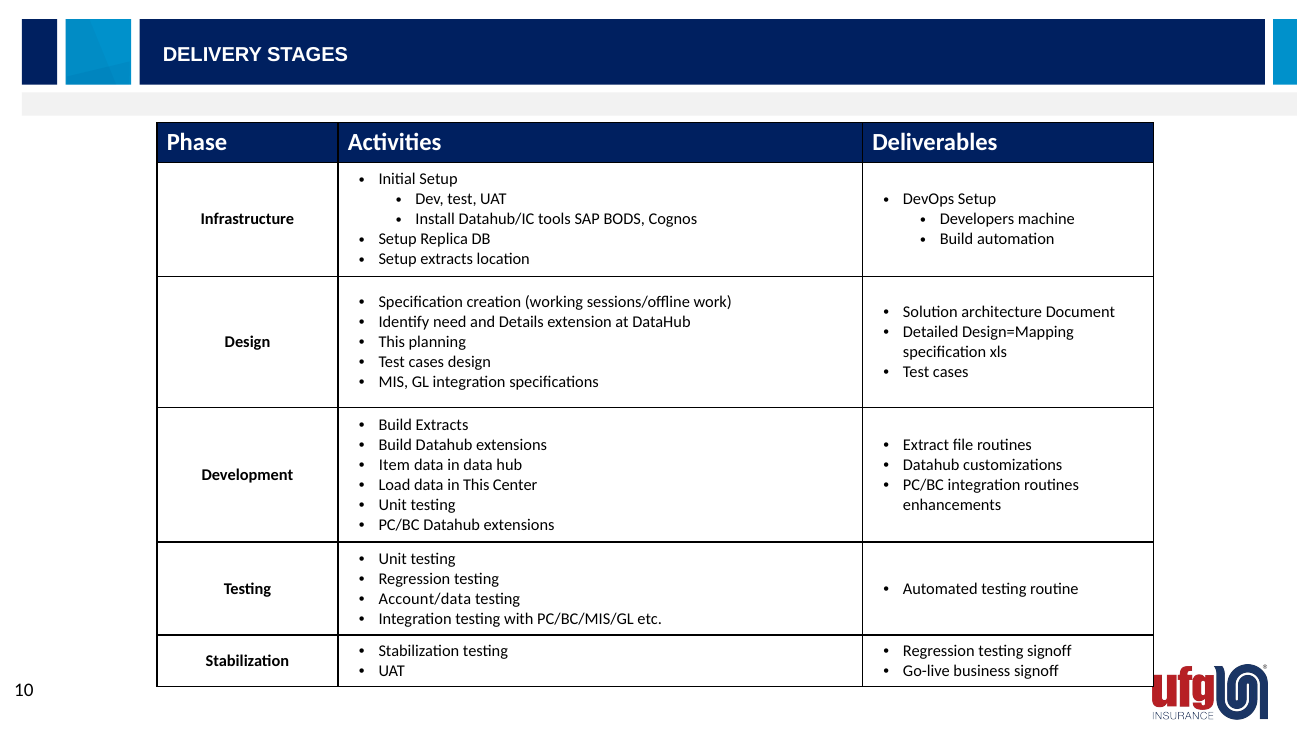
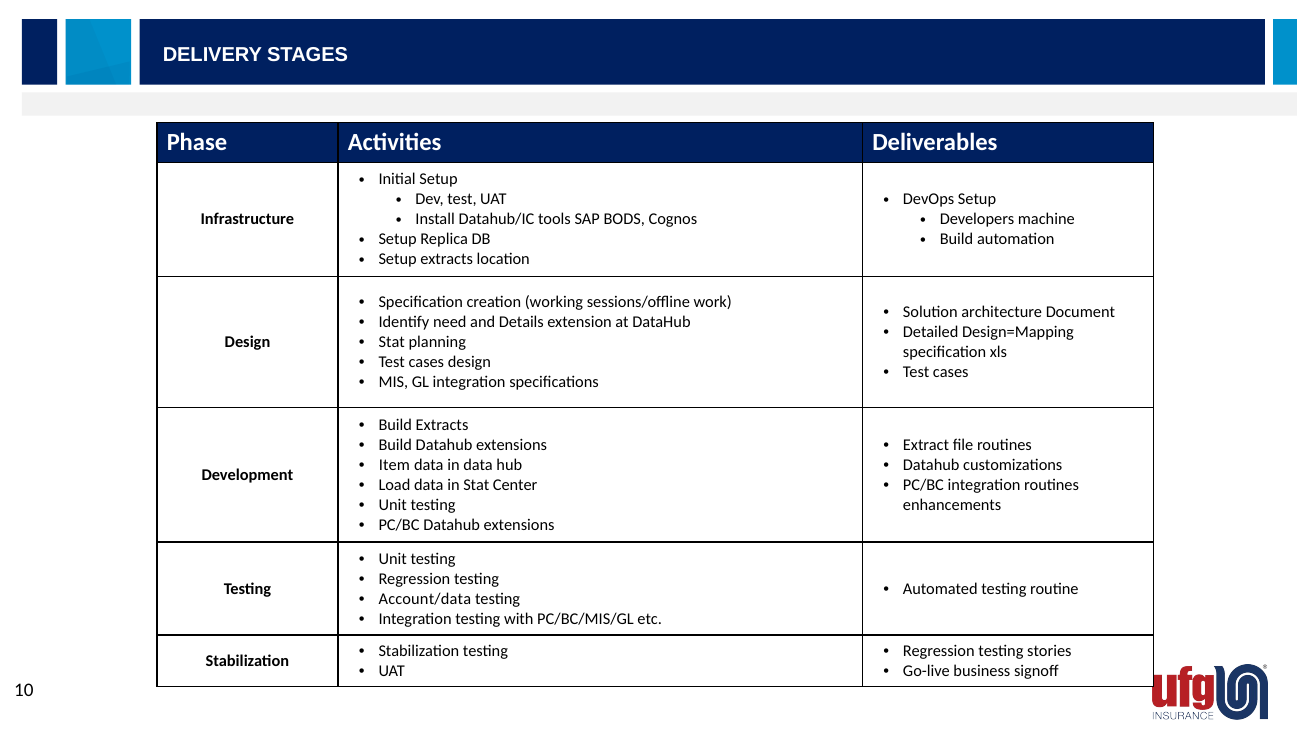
This at (392, 342): This -> Stat
in This: This -> Stat
testing signoff: signoff -> stories
